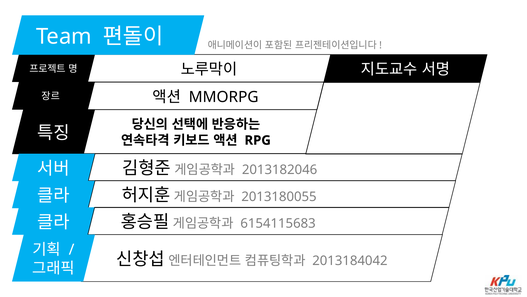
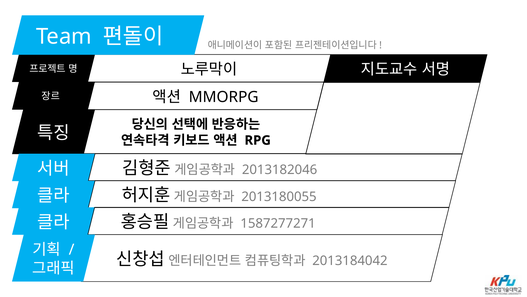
6154115683: 6154115683 -> 1587277271
